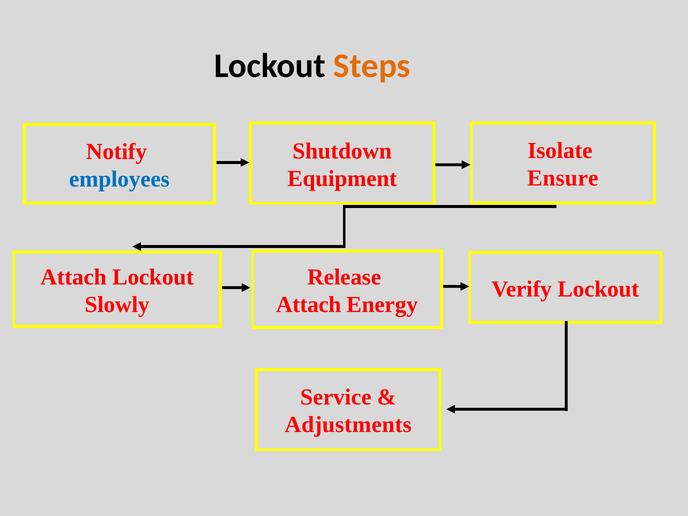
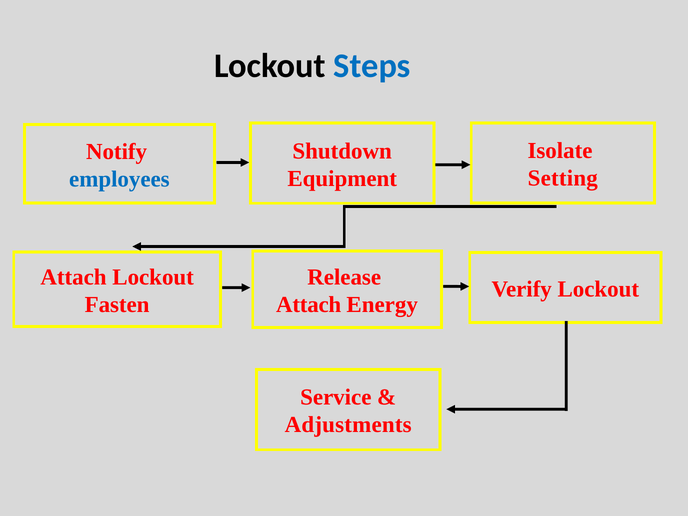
Steps colour: orange -> blue
Ensure: Ensure -> Setting
Slowly: Slowly -> Fasten
